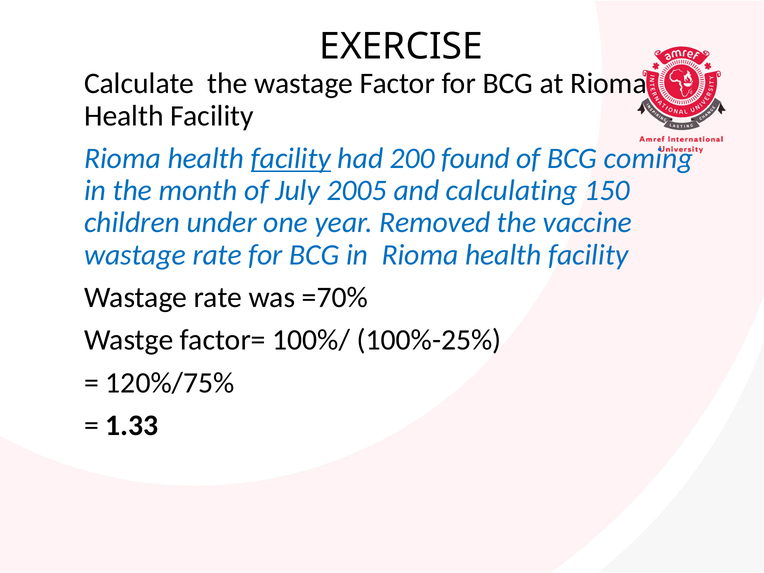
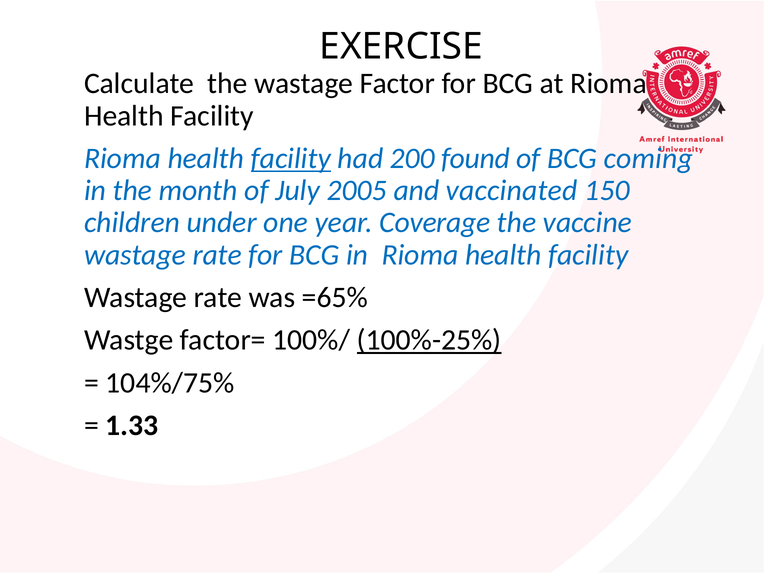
calculating: calculating -> vaccinated
Removed: Removed -> Coverage
=70%: =70% -> =65%
100%-25% underline: none -> present
120%/75%: 120%/75% -> 104%/75%
